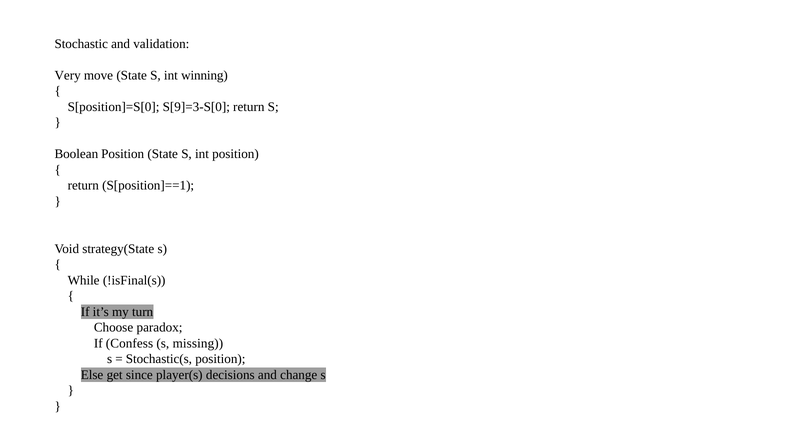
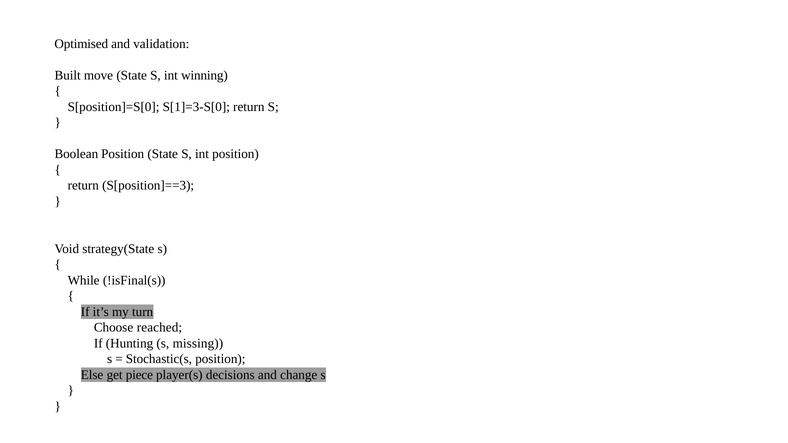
Stochastic: Stochastic -> Optimised
Very: Very -> Built
S[9]=3-S[0: S[9]=3-S[0 -> S[1]=3-S[0
S[position]==1: S[position]==1 -> S[position]==3
paradox: paradox -> reached
Confess: Confess -> Hunting
since: since -> piece
